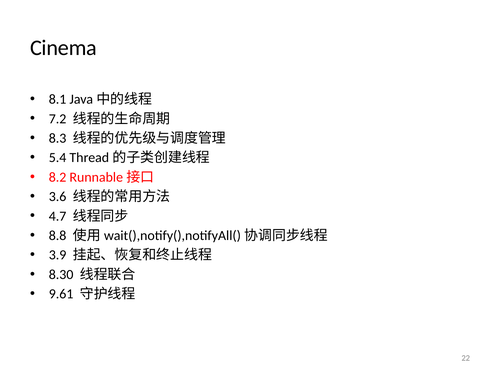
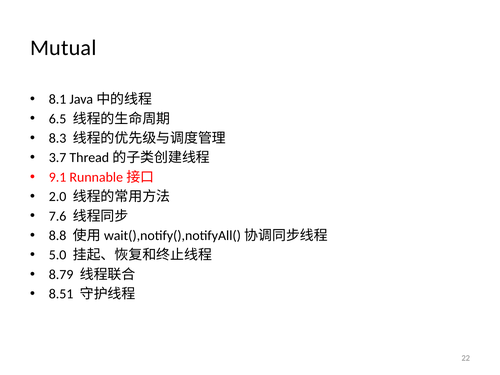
Cinema: Cinema -> Mutual
7.2: 7.2 -> 6.5
5.4: 5.4 -> 3.7
8.2: 8.2 -> 9.1
3.6: 3.6 -> 2.0
4.7: 4.7 -> 7.6
3.9: 3.9 -> 5.0
8.30: 8.30 -> 8.79
9.61: 9.61 -> 8.51
